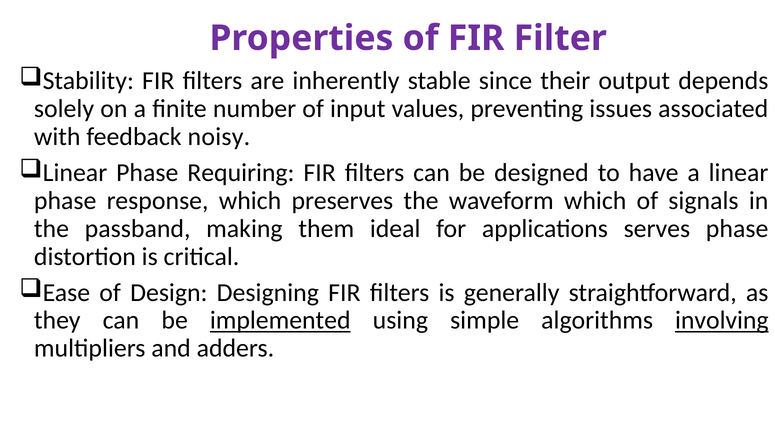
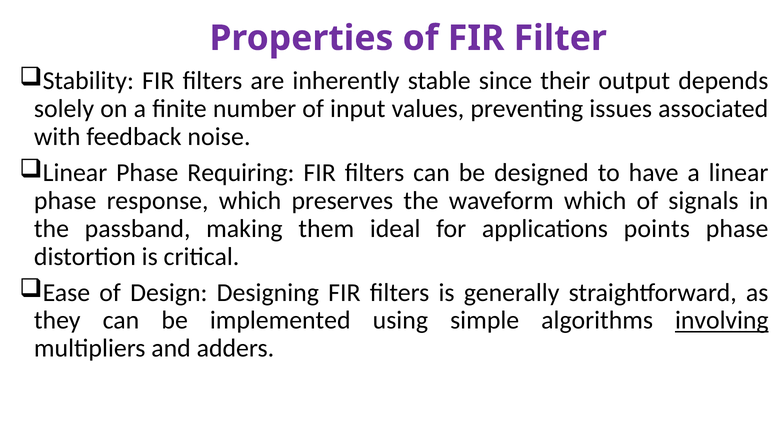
noisy: noisy -> noise
serves: serves -> points
implemented underline: present -> none
